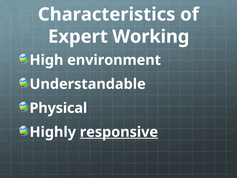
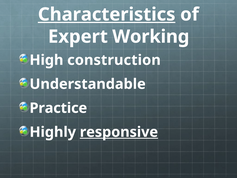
Characteristics underline: none -> present
environment: environment -> construction
Physical: Physical -> Practice
